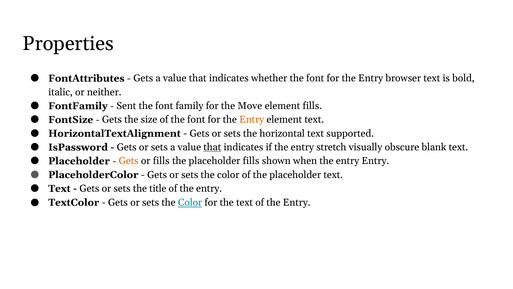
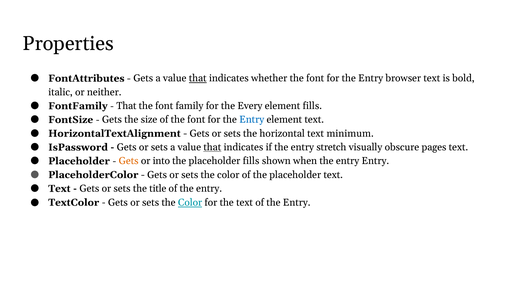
that at (198, 78) underline: none -> present
Sent at (126, 106): Sent -> That
Move: Move -> Every
Entry at (252, 120) colour: orange -> blue
supported: supported -> minimum
blank: blank -> pages
or fills: fills -> into
